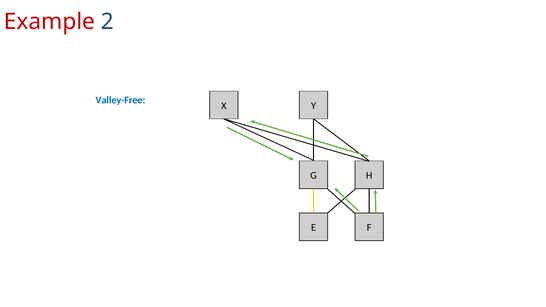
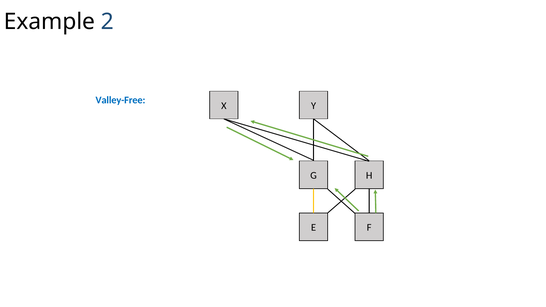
Example colour: red -> black
